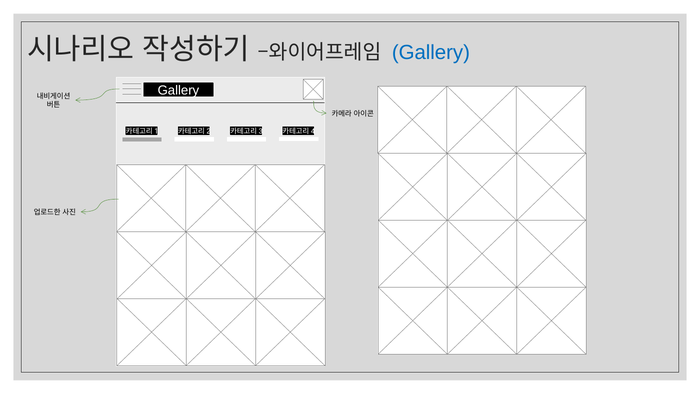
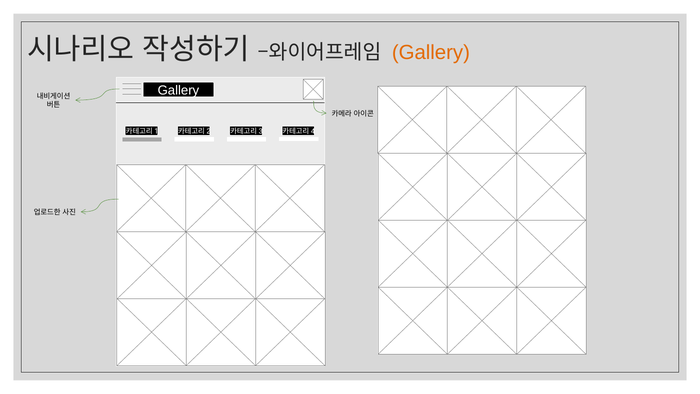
Gallery at (431, 52) colour: blue -> orange
